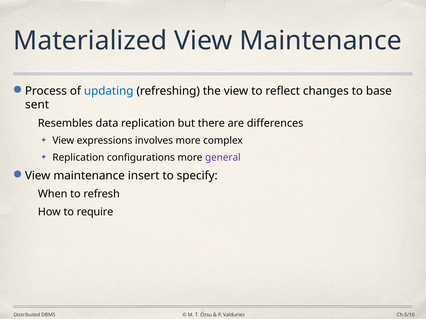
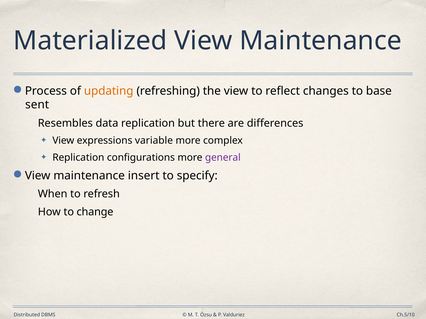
updating colour: blue -> orange
involves: involves -> variable
require: require -> change
